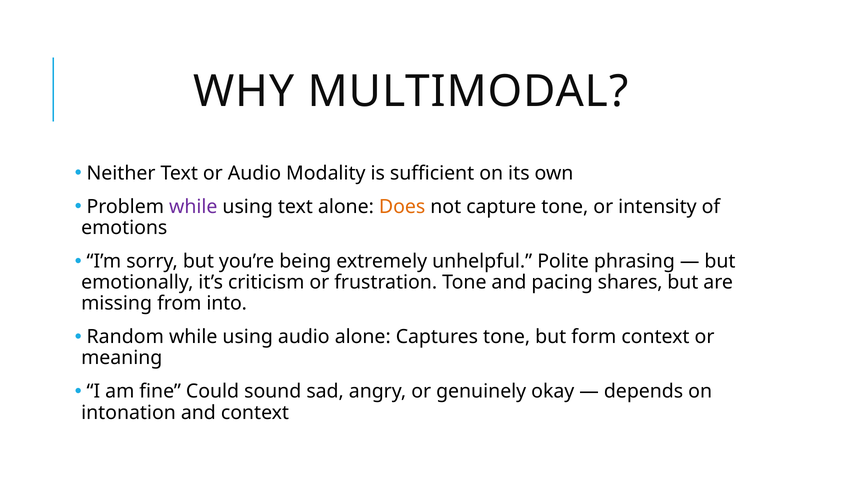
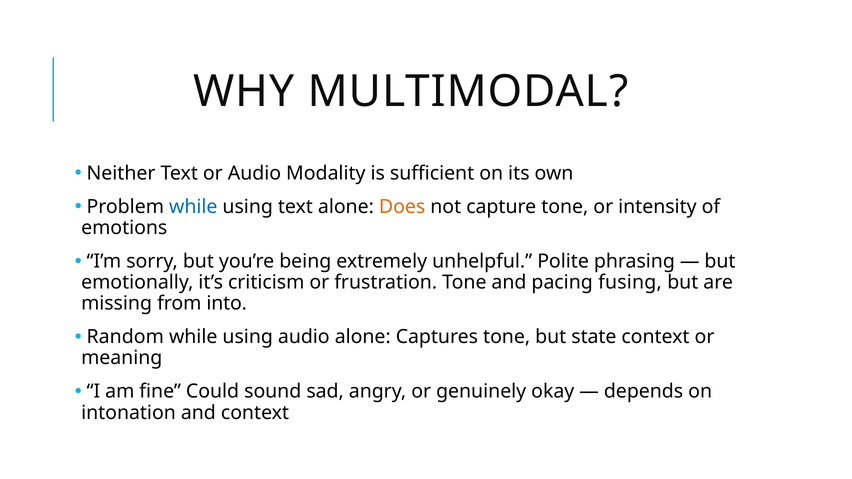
while at (193, 207) colour: purple -> blue
shares: shares -> fusing
form: form -> state
